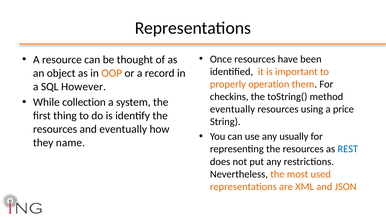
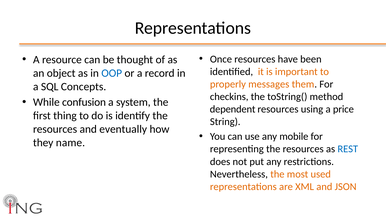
OOP colour: orange -> blue
operation: operation -> messages
However: However -> Concepts
collection: collection -> confusion
eventually at (233, 109): eventually -> dependent
usually: usually -> mobile
